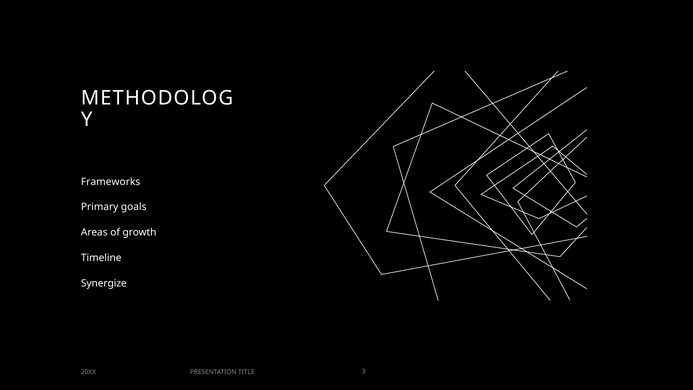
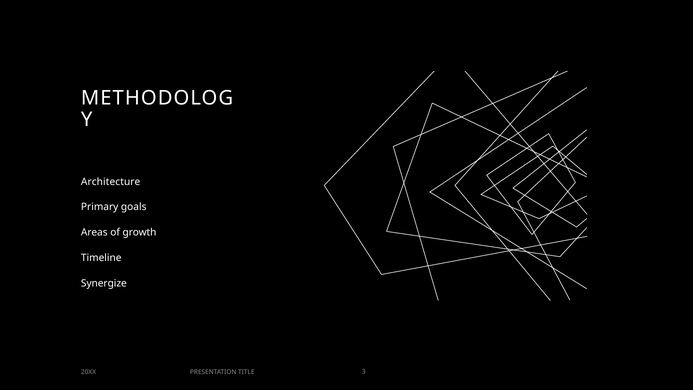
Frameworks: Frameworks -> Architecture
